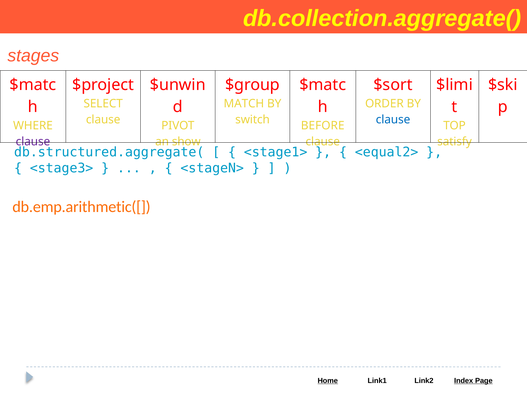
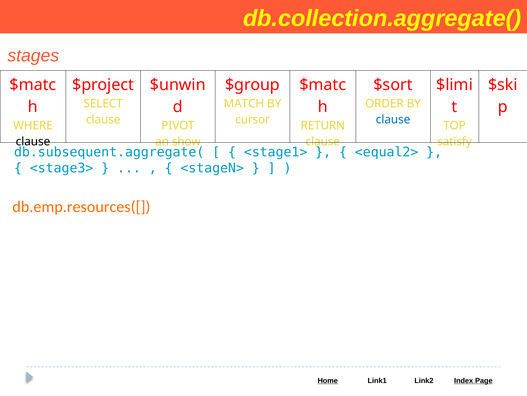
switch: switch -> cursor
BEFORE: BEFORE -> RETURN
clause at (33, 141) colour: purple -> black
db.structured.aggregate(: db.structured.aggregate( -> db.subsequent.aggregate(
db.emp.arithmetic([: db.emp.arithmetic([ -> db.emp.resources([
